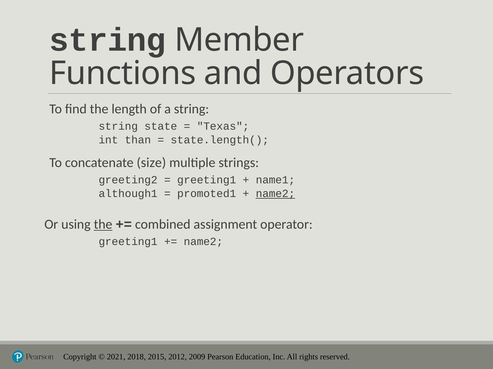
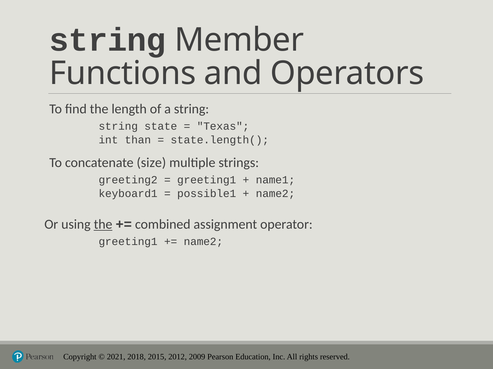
although1: although1 -> keyboard1
promoted1: promoted1 -> possible1
name2 at (275, 194) underline: present -> none
